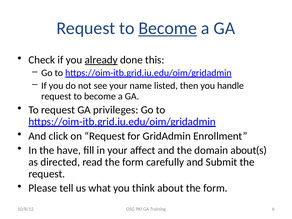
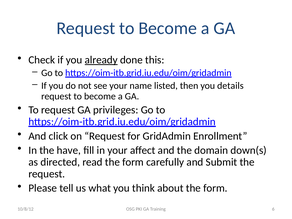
Become at (168, 28) underline: present -> none
handle: handle -> details
about(s: about(s -> down(s
